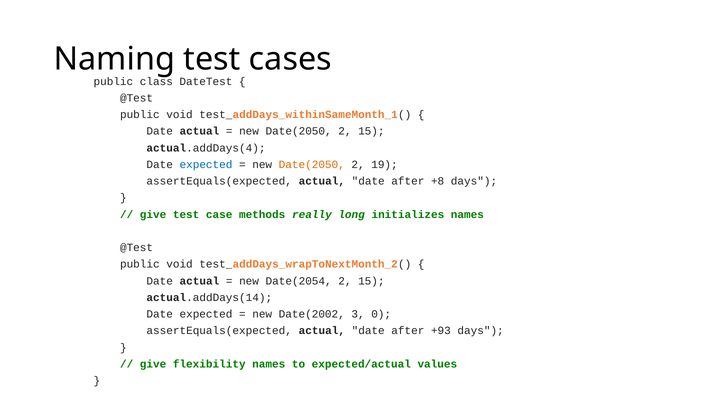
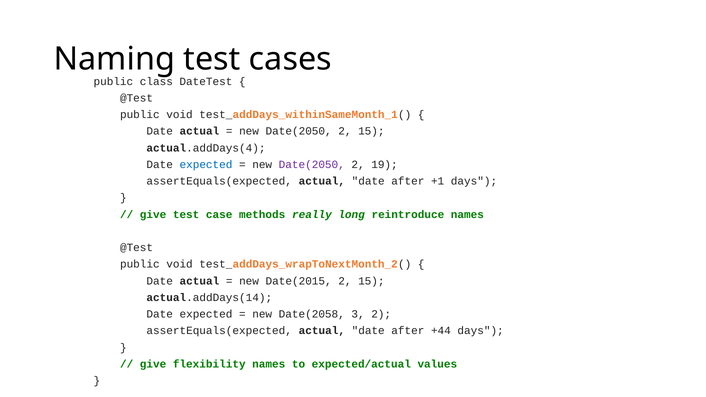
Date(2050 at (312, 165) colour: orange -> purple
+8: +8 -> +1
initializes: initializes -> reintroduce
Date(2054: Date(2054 -> Date(2015
Date(2002: Date(2002 -> Date(2058
3 0: 0 -> 2
+93: +93 -> +44
